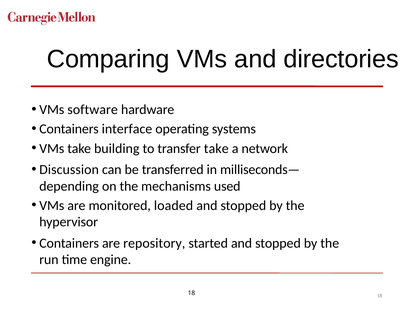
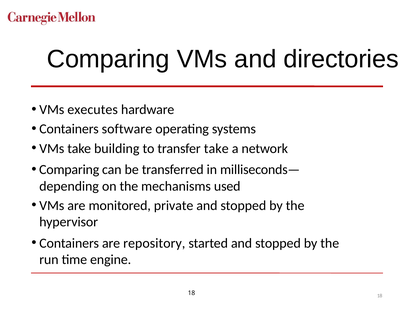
software: software -> executes
interface: interface -> software
Discussion at (69, 169): Discussion -> Comparing
loaded: loaded -> private
